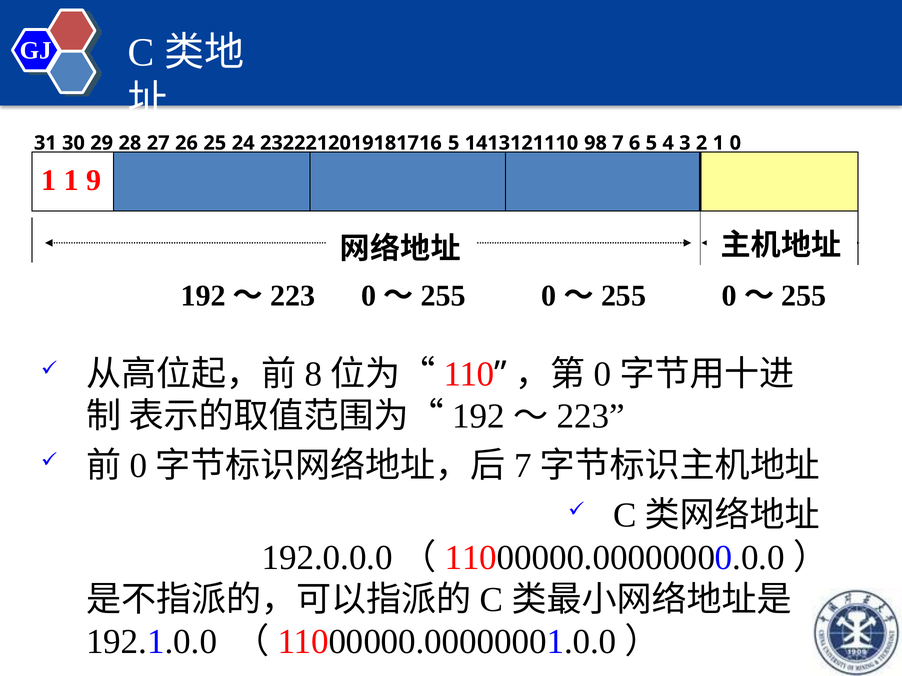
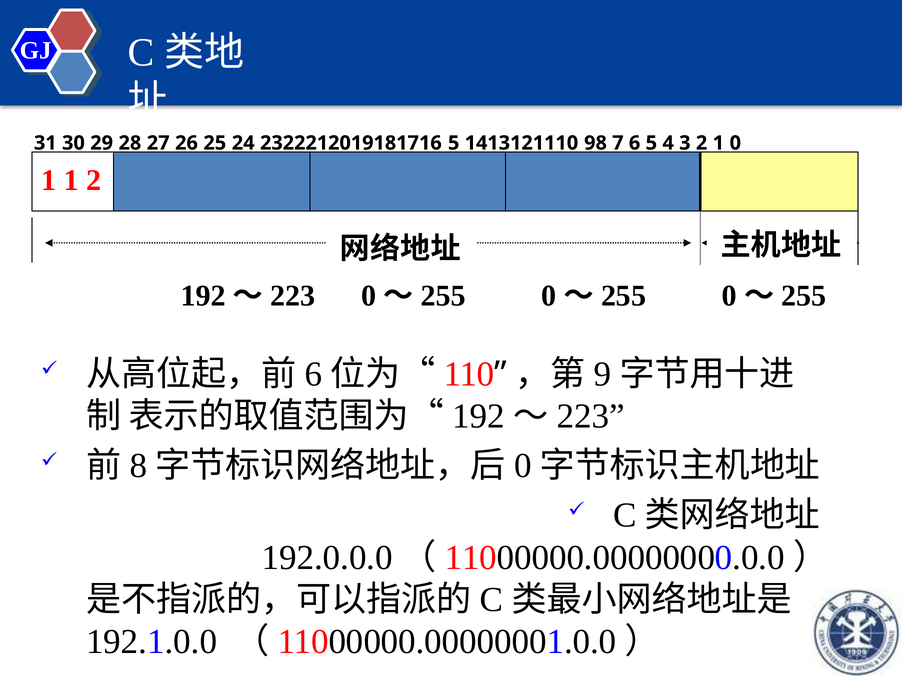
1 9: 9 -> 2
8 at (313, 374): 8 -> 6
0 at (602, 374): 0 -> 9
0 at (138, 466): 0 -> 8
7 at (523, 466): 7 -> 0
